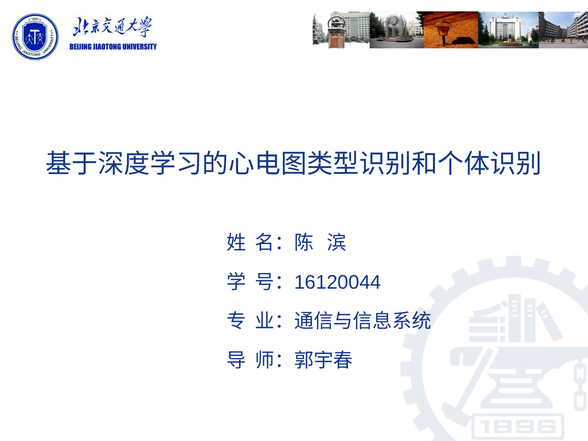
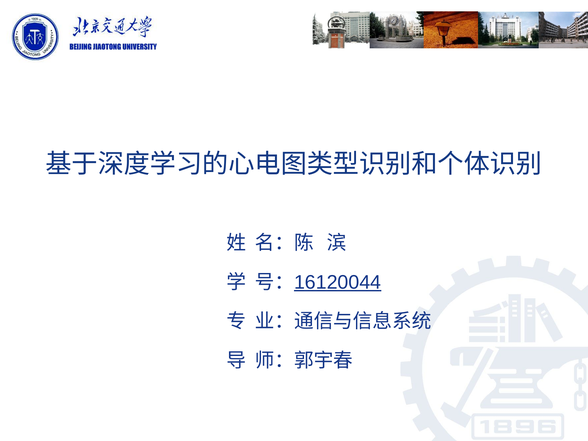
16120044 underline: none -> present
